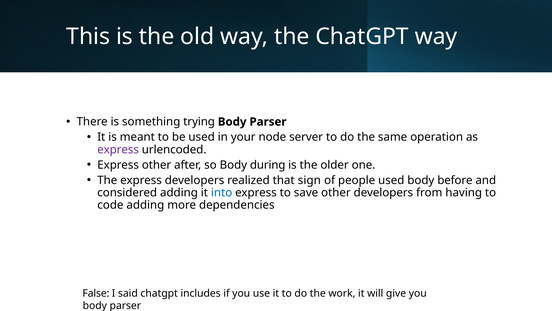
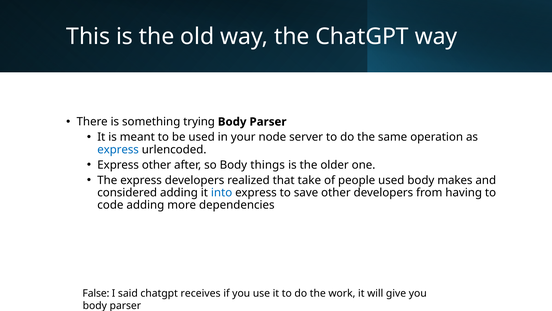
express at (118, 149) colour: purple -> blue
during: during -> things
sign: sign -> take
before: before -> makes
includes: includes -> receives
